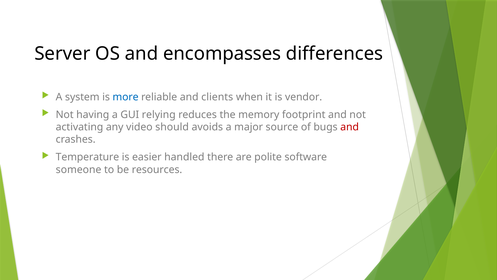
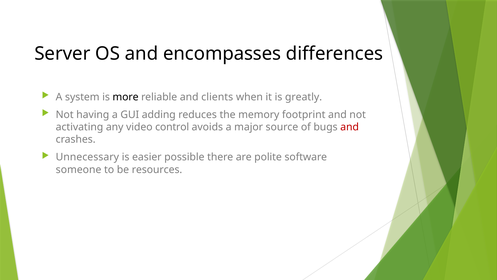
more colour: blue -> black
vendor: vendor -> greatly
relying: relying -> adding
should: should -> control
Temperature: Temperature -> Unnecessary
handled: handled -> possible
